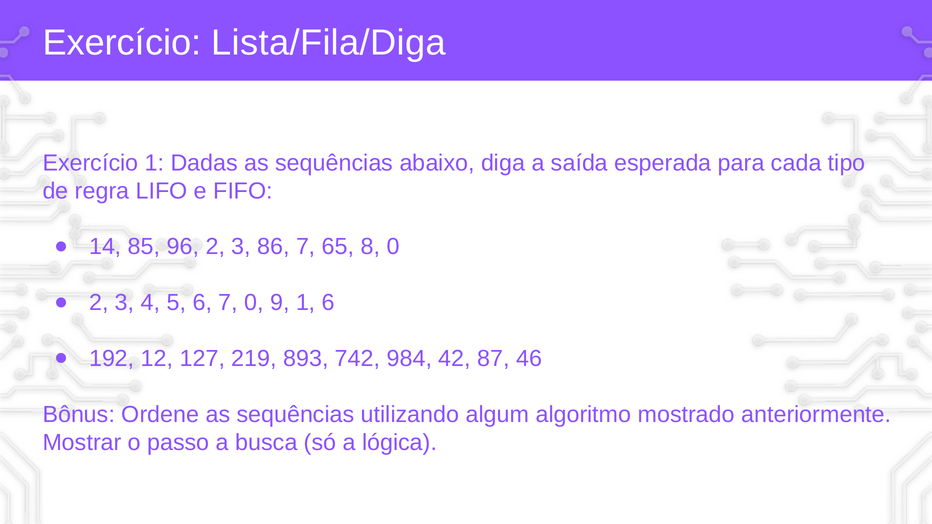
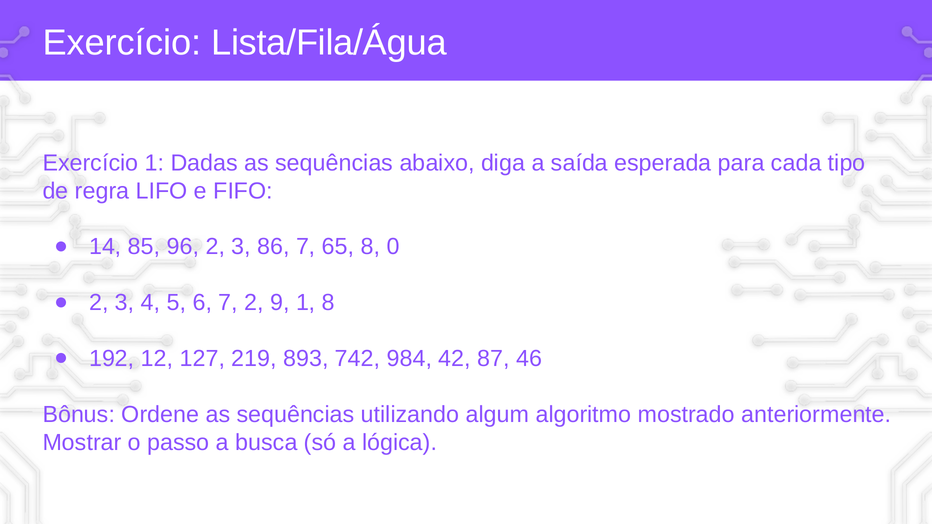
Lista/Fila/Diga: Lista/Fila/Diga -> Lista/Fila/Água
7 0: 0 -> 2
1 6: 6 -> 8
